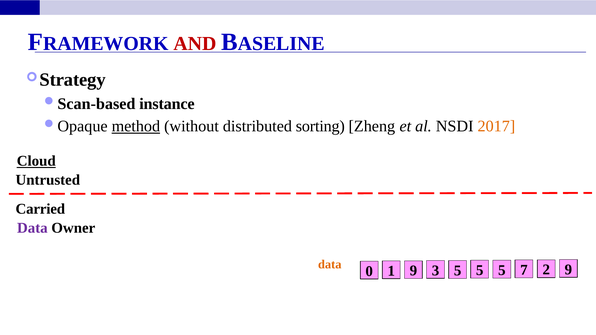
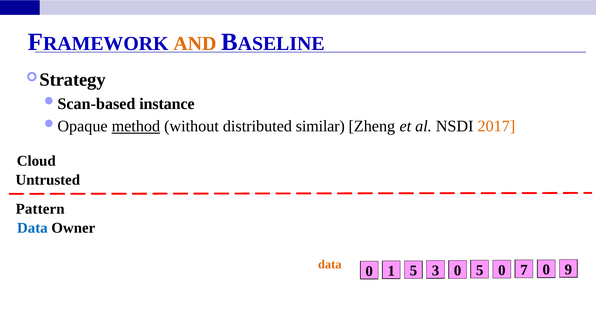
AND colour: red -> orange
sorting: sorting -> similar
Cloud underline: present -> none
Carried: Carried -> Pattern
Data at (32, 228) colour: purple -> blue
1 9: 9 -> 5
3 5: 5 -> 0
5 at (502, 270): 5 -> 0
7 2: 2 -> 0
